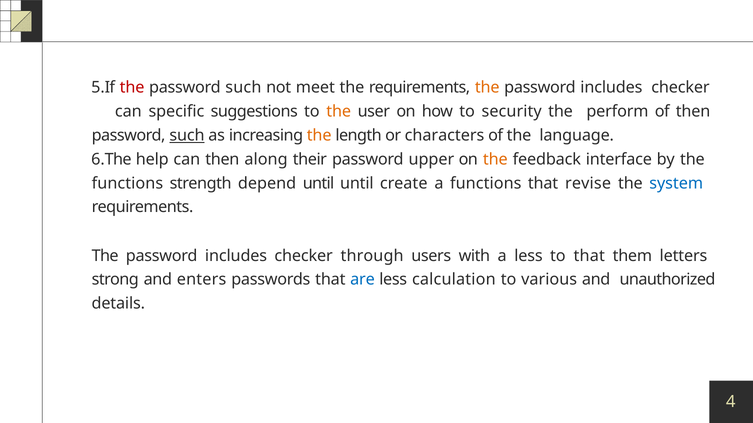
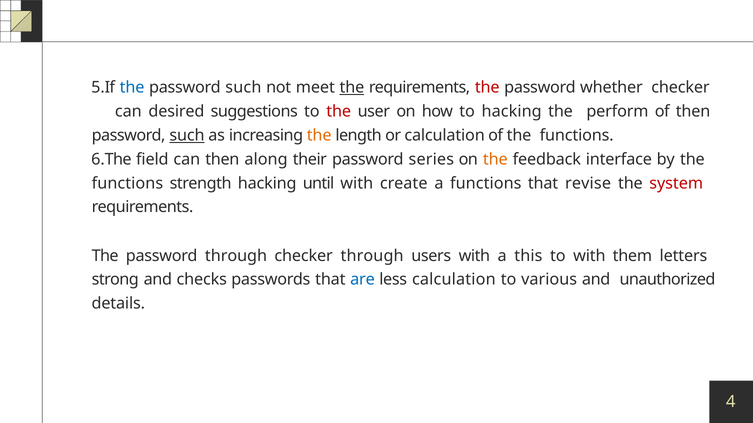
the at (132, 88) colour: red -> blue
the at (352, 88) underline: none -> present
the at (487, 88) colour: orange -> red
includes at (611, 88): includes -> whether
specific: specific -> desired
the at (339, 112) colour: orange -> red
to security: security -> hacking
or characters: characters -> calculation
of the language: language -> functions
help: help -> field
upper: upper -> series
strength depend: depend -> hacking
until until: until -> with
system colour: blue -> red
includes at (236, 256): includes -> through
a less: less -> this
to that: that -> with
enters: enters -> checks
